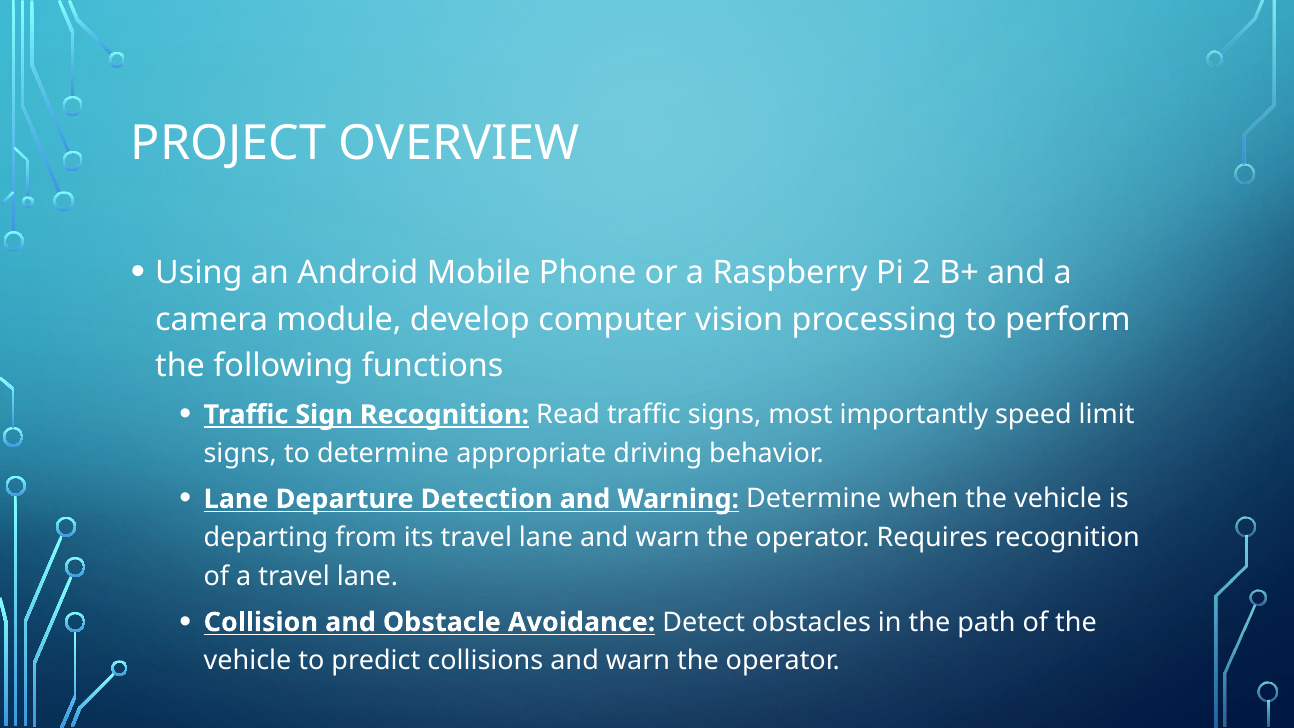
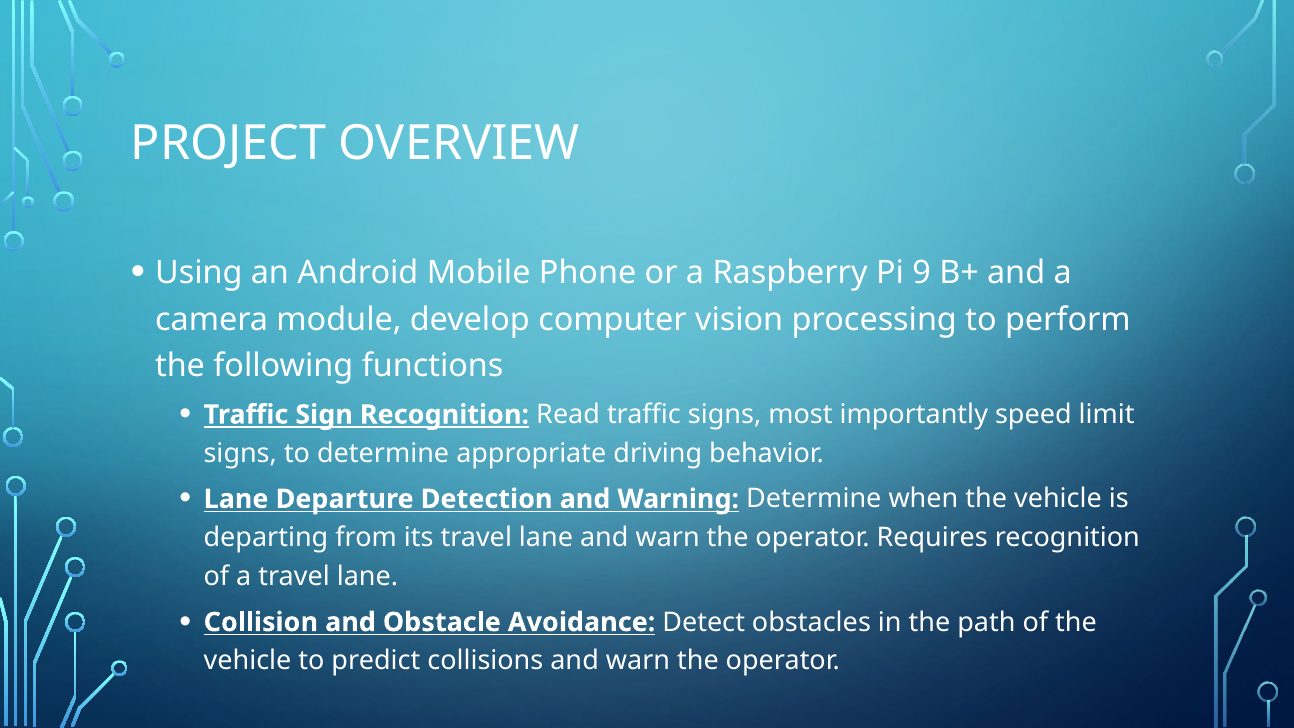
2: 2 -> 9
